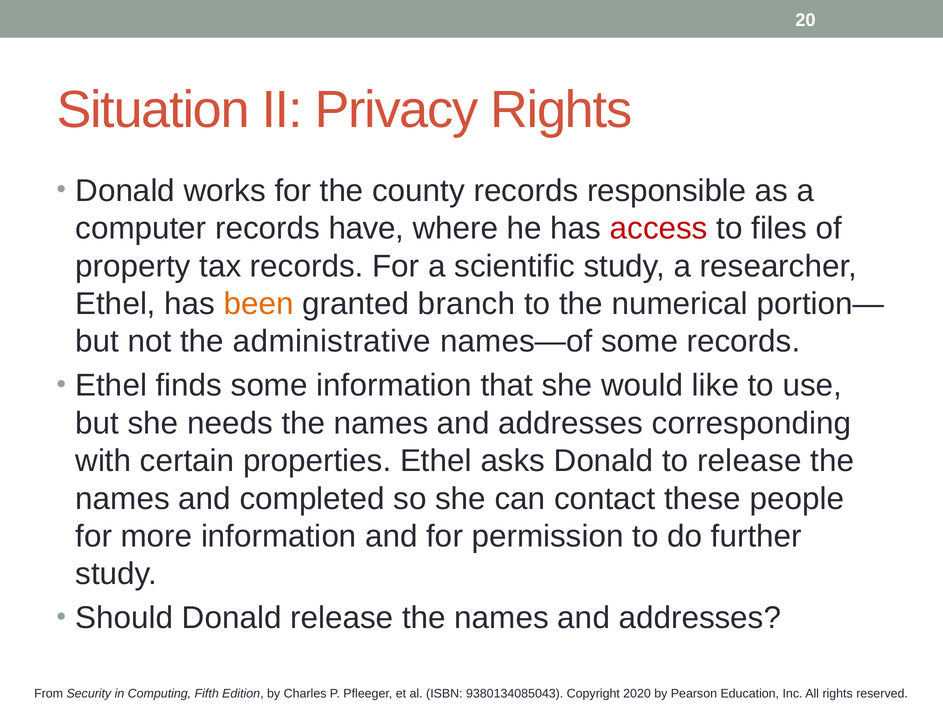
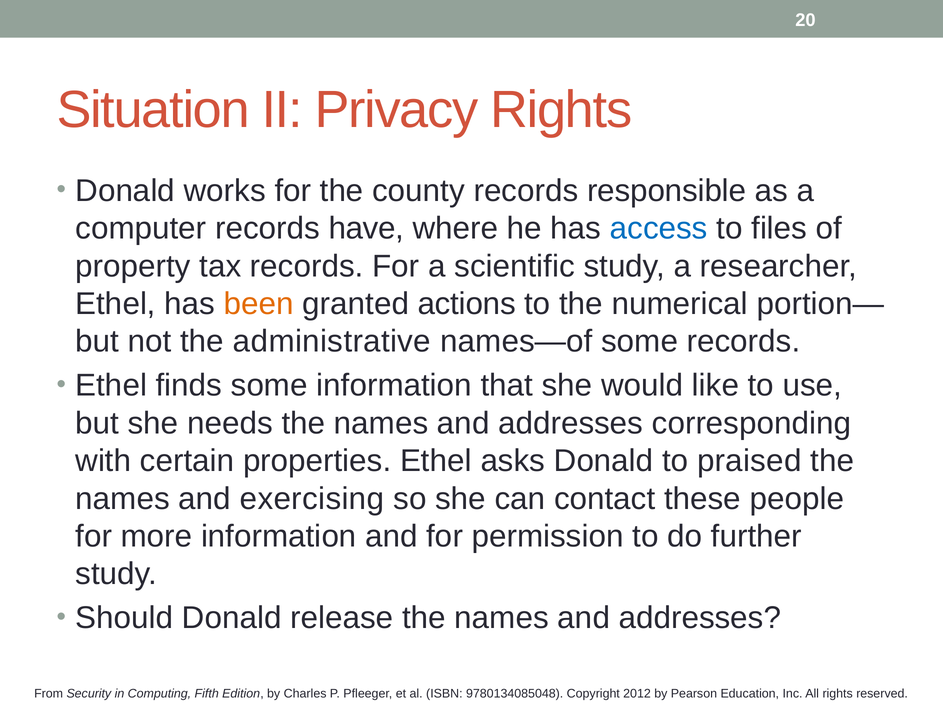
access colour: red -> blue
branch: branch -> actions
to release: release -> praised
completed: completed -> exercising
9380134085043: 9380134085043 -> 9780134085048
2020: 2020 -> 2012
